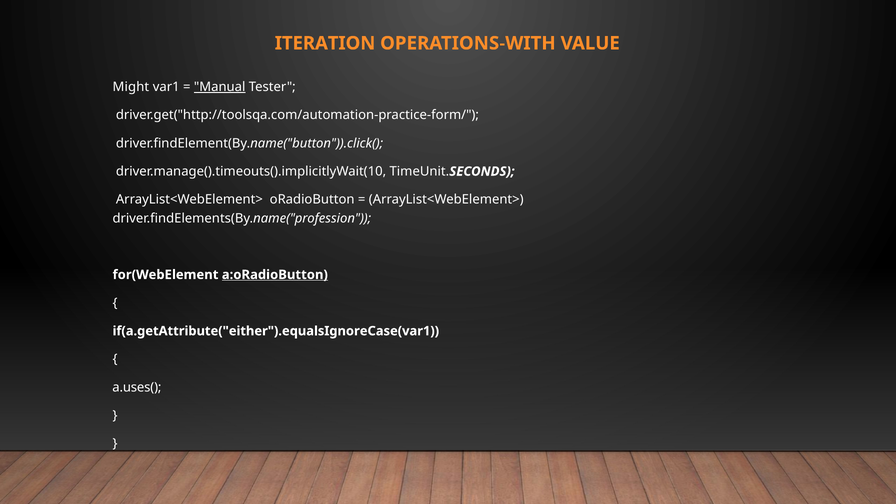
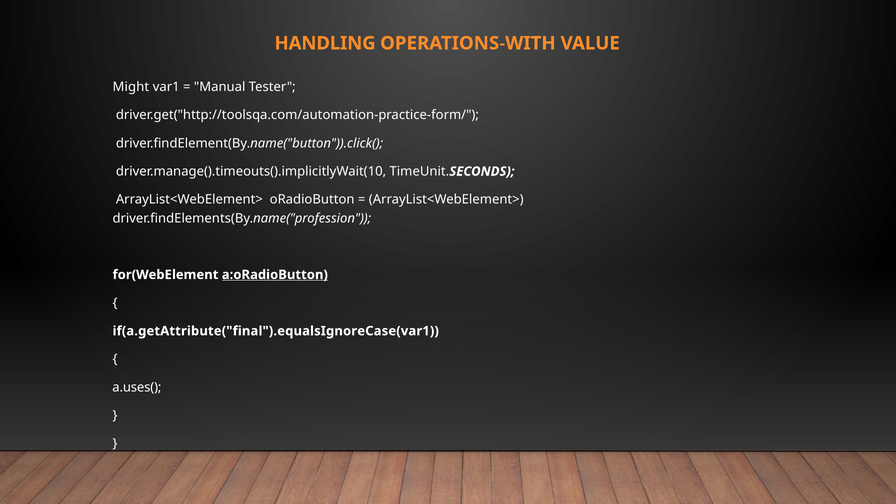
ITERATION: ITERATION -> HANDLING
Manual underline: present -> none
if(a.getAttribute("either").equalsIgnoreCase(var1: if(a.getAttribute("either").equalsIgnoreCase(var1 -> if(a.getAttribute("final").equalsIgnoreCase(var1
